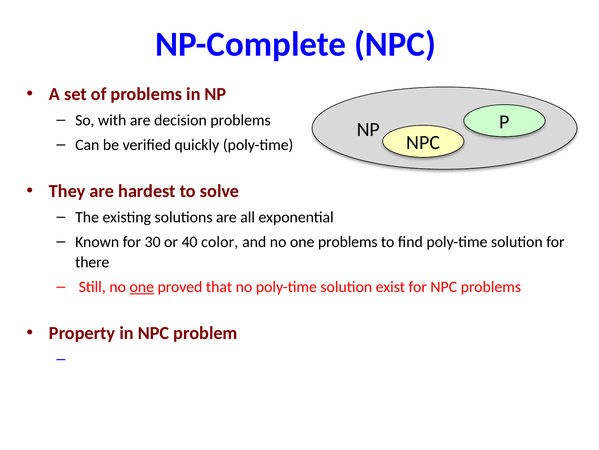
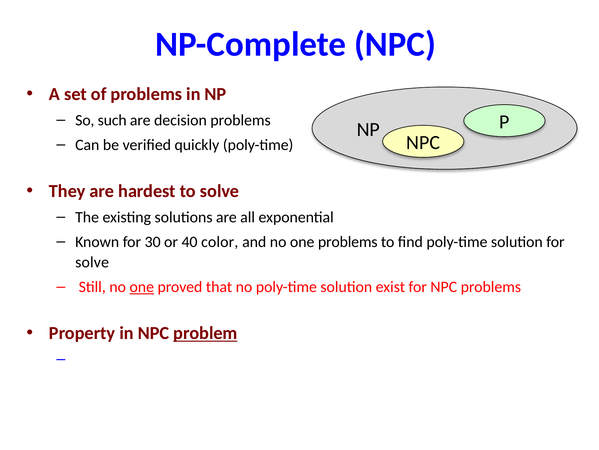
with: with -> such
there at (92, 262): there -> solve
problem underline: none -> present
